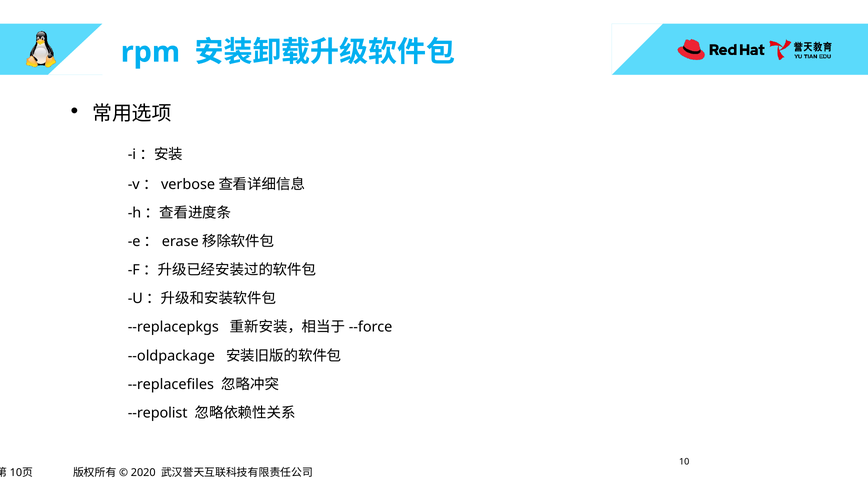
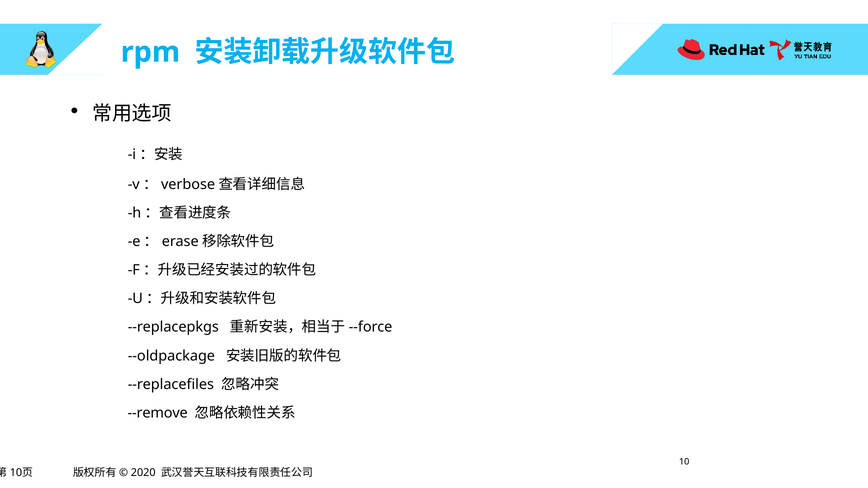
--repolist: --repolist -> --remove
